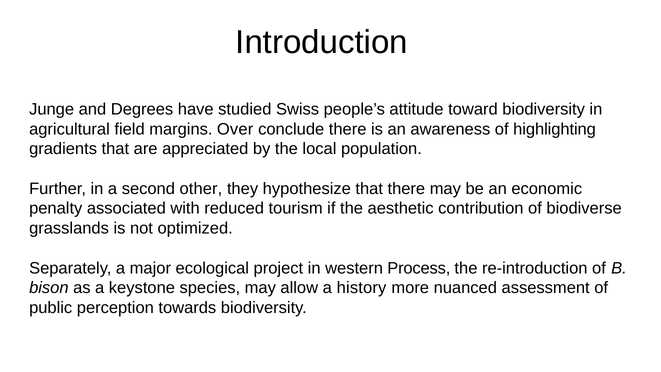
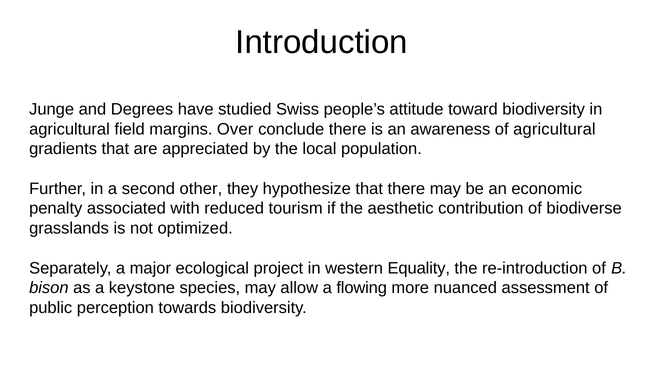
of highlighting: highlighting -> agricultural
Process: Process -> Equality
history: history -> flowing
